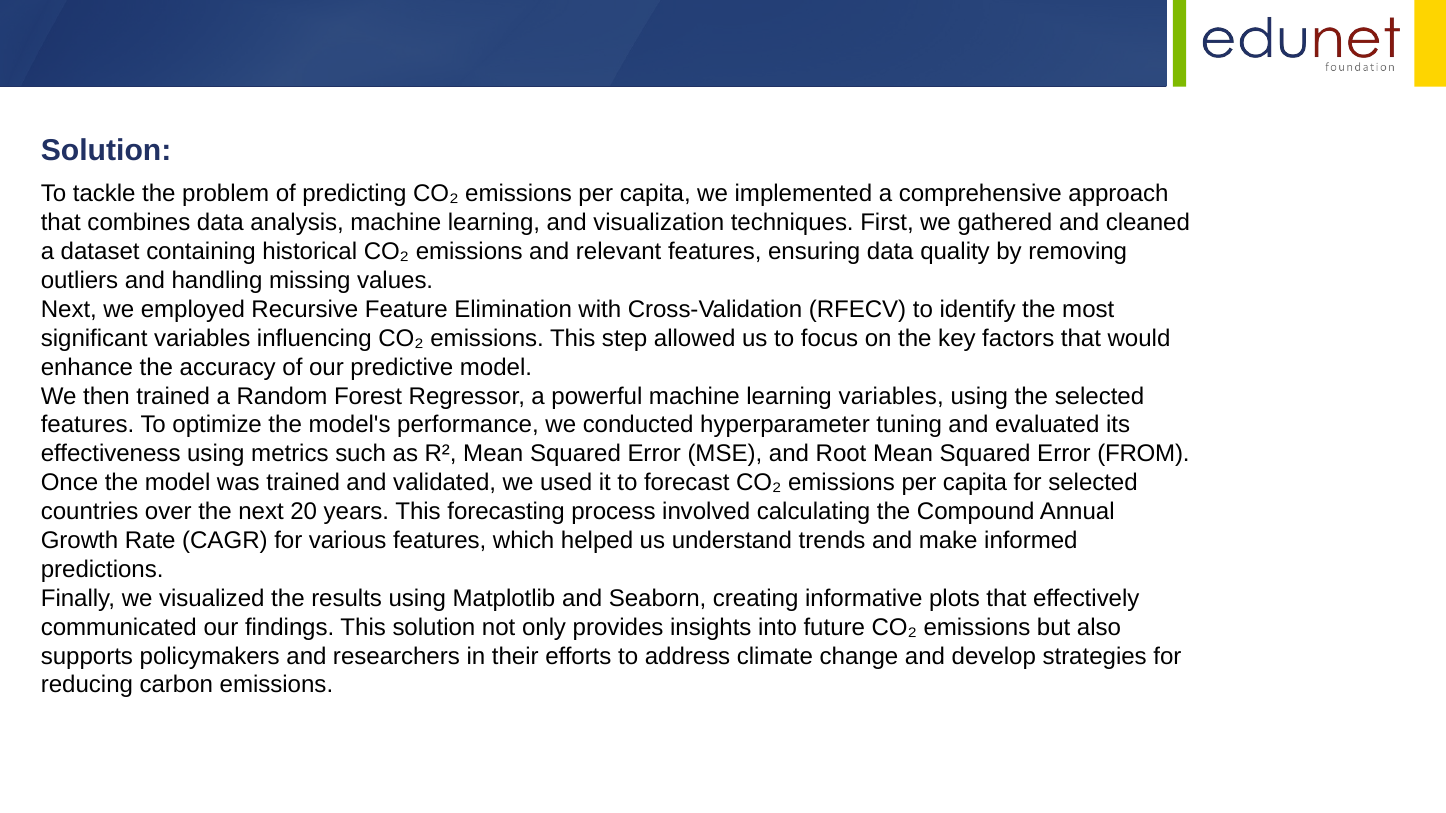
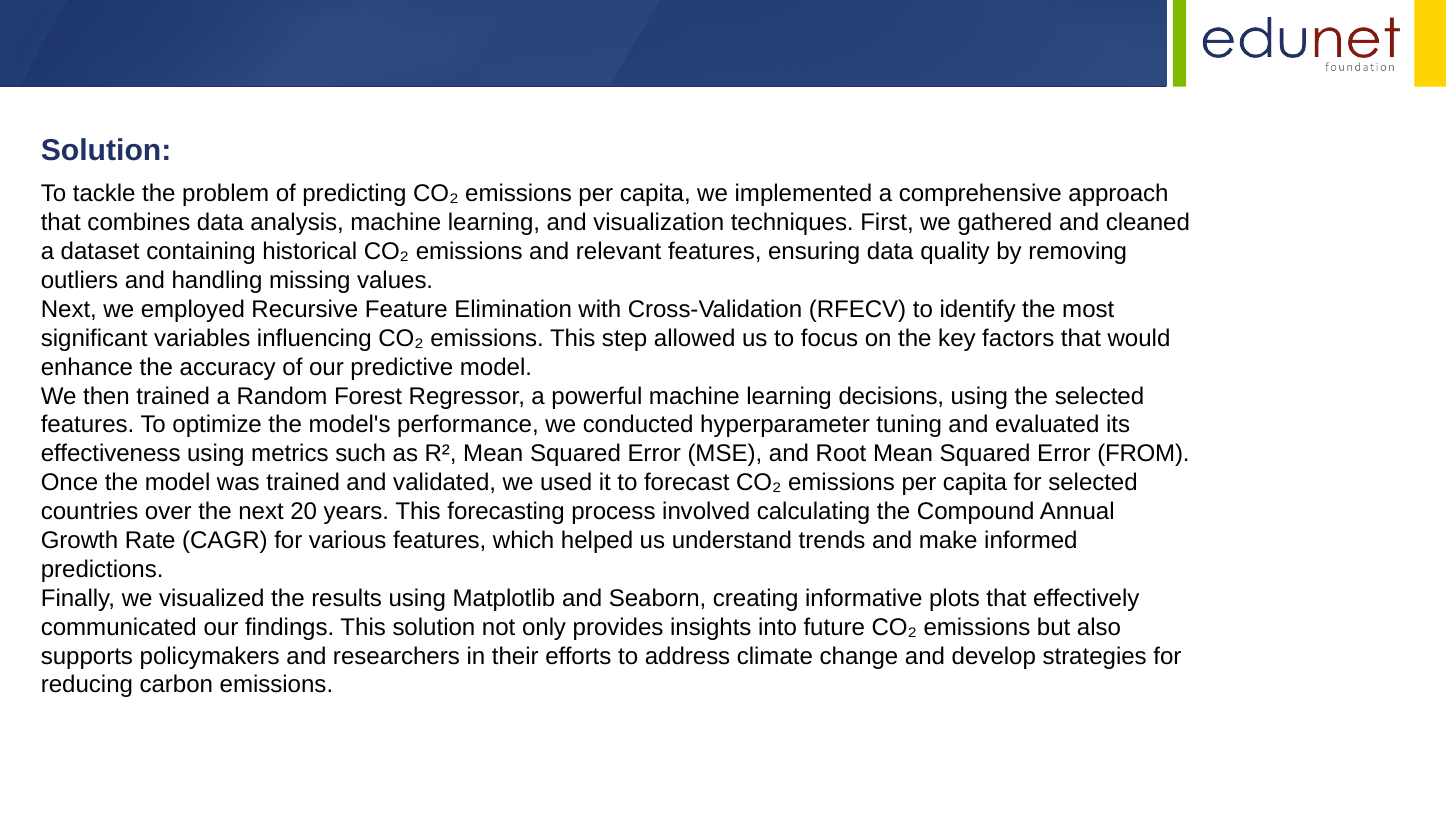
learning variables: variables -> decisions
